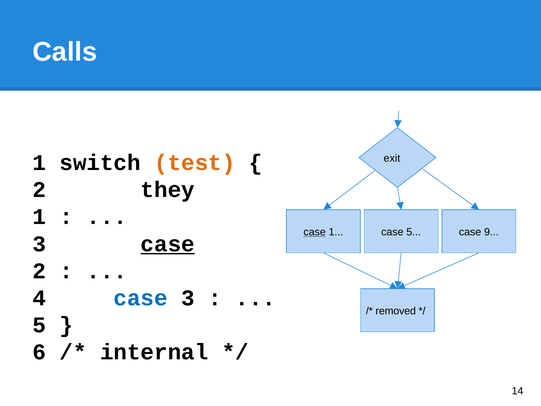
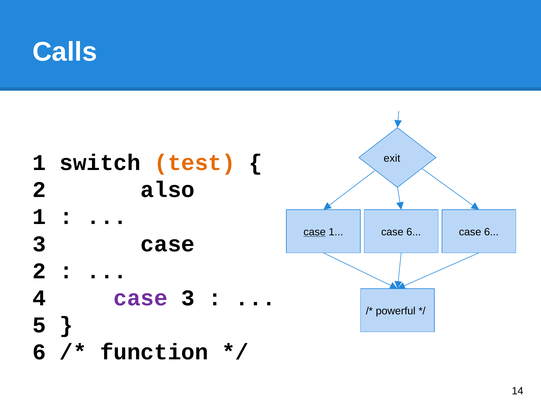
they: they -> also
5 at (414, 232): 5 -> 6
1 case 9: 9 -> 6
case at (168, 244) underline: present -> none
case at (141, 298) colour: blue -> purple
removed: removed -> powerful
internal: internal -> function
